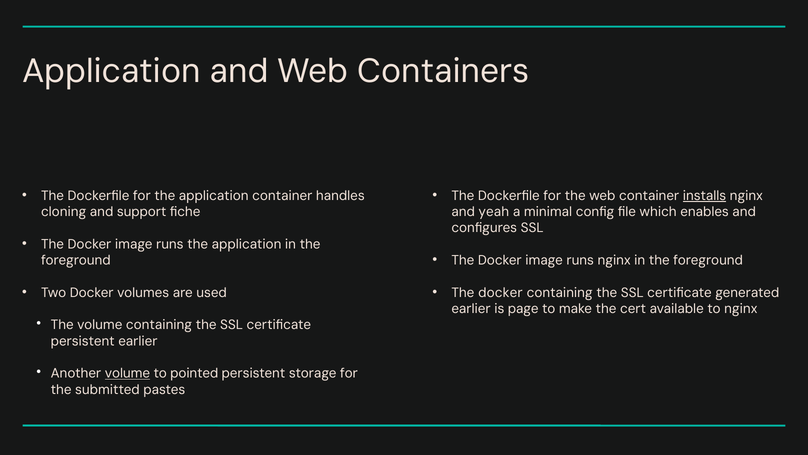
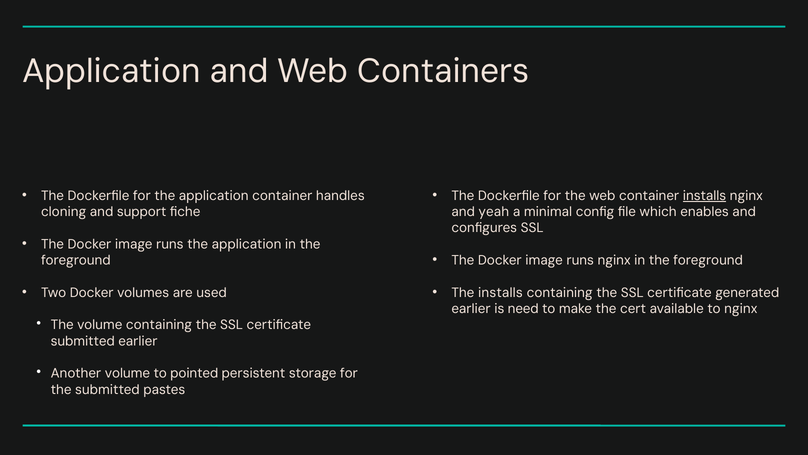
docker at (500, 292): docker -> installs
page: page -> need
persistent at (83, 341): persistent -> submitted
volume at (127, 373) underline: present -> none
